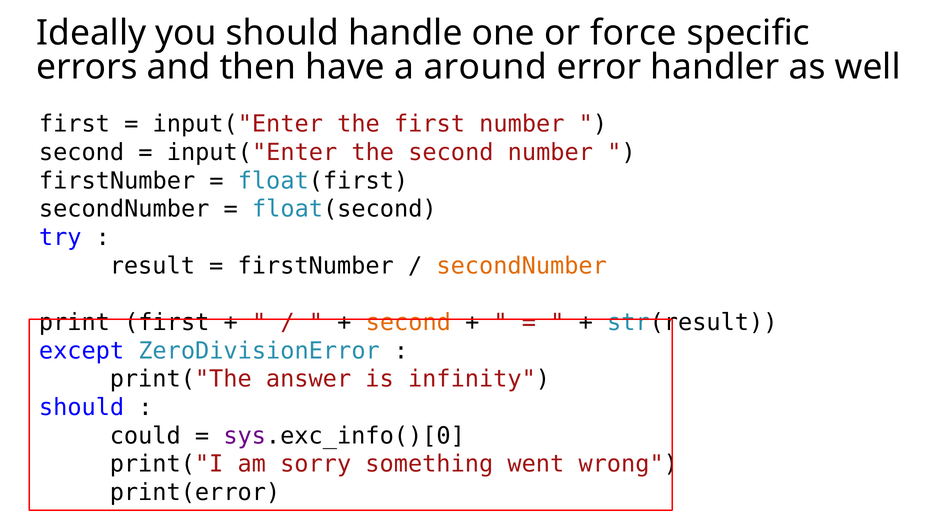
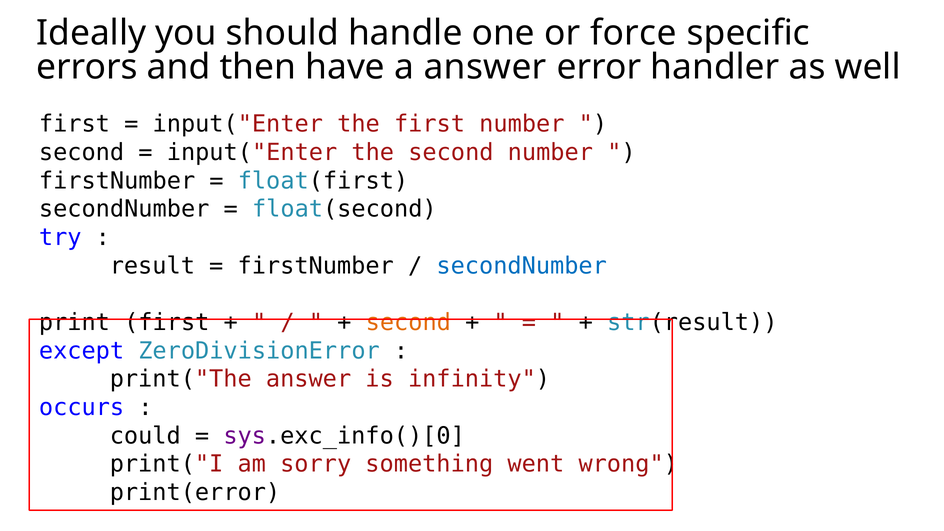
a around: around -> answer
secondNumber at (522, 266) colour: orange -> blue
should at (82, 407): should -> occurs
